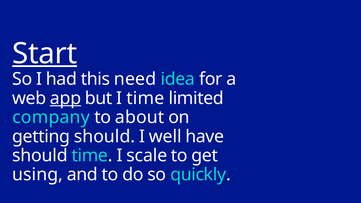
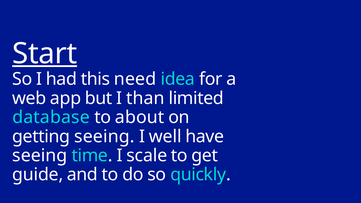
app underline: present -> none
I time: time -> than
company: company -> database
getting should: should -> seeing
should at (40, 156): should -> seeing
using: using -> guide
